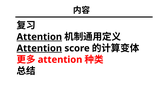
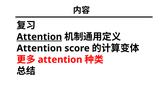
Attention at (39, 48) underline: present -> none
